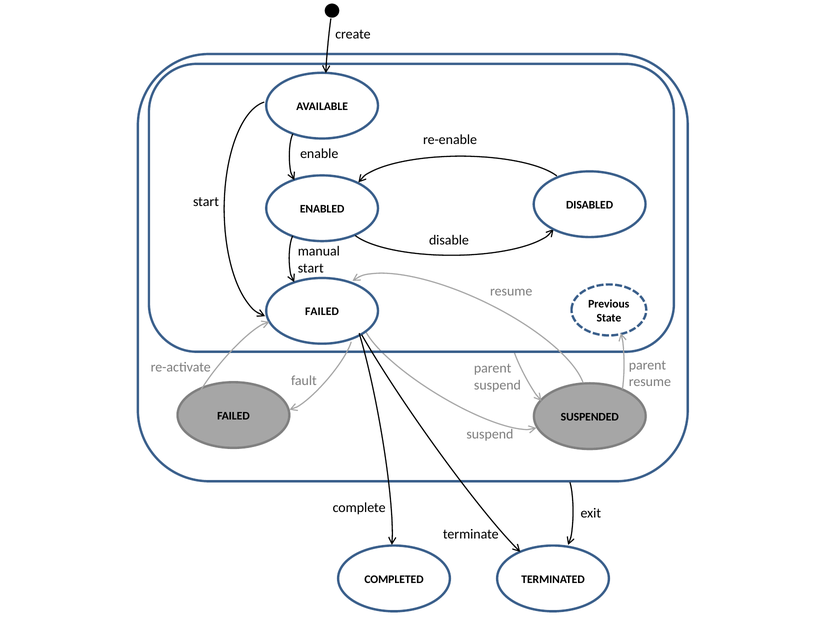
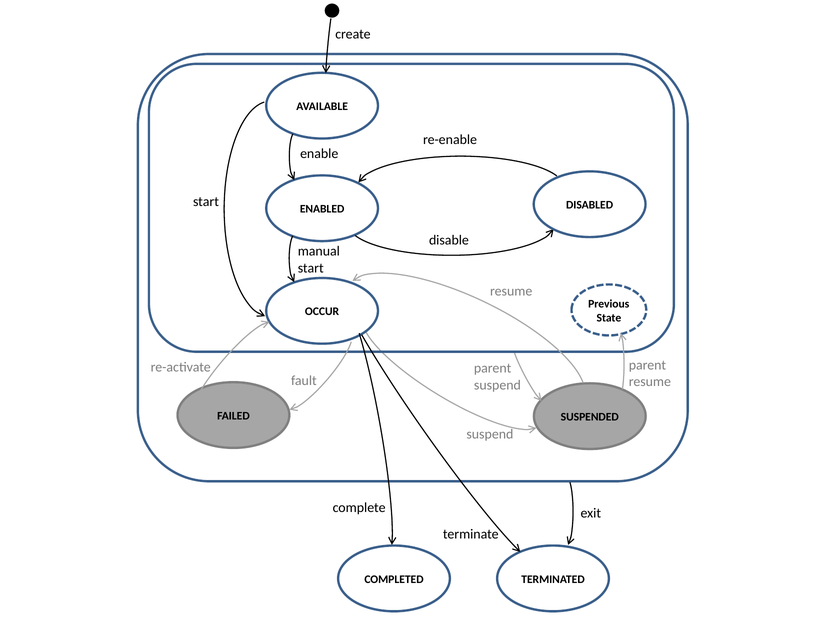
FAILED at (322, 312): FAILED -> OCCUR
